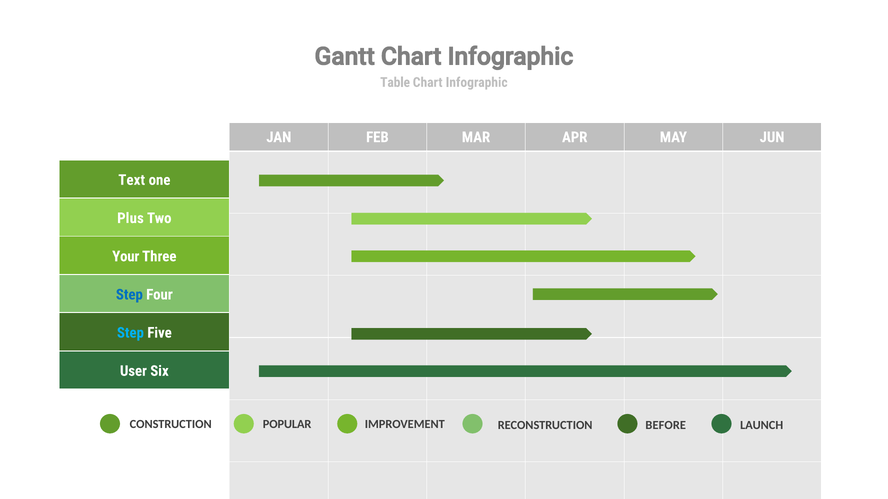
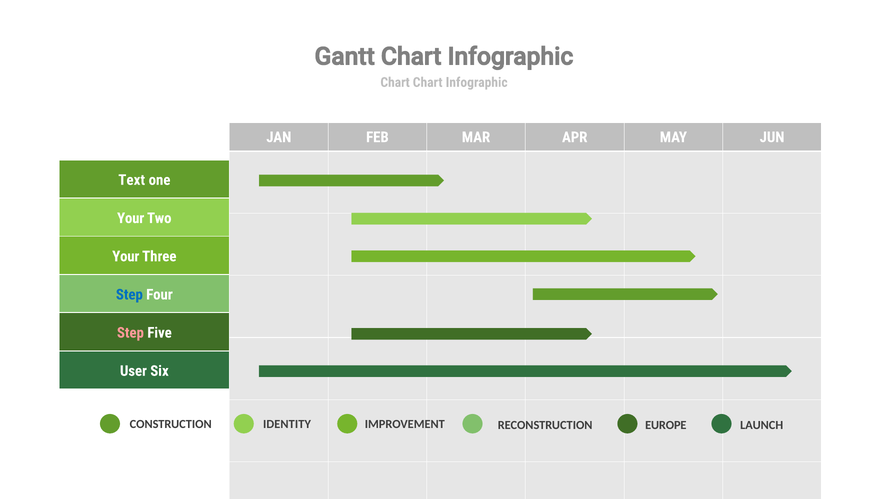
Table at (395, 82): Table -> Chart
Plus at (131, 218): Plus -> Your
Step at (130, 333) colour: light blue -> pink
POPULAR: POPULAR -> IDENTITY
BEFORE: BEFORE -> EUROPE
